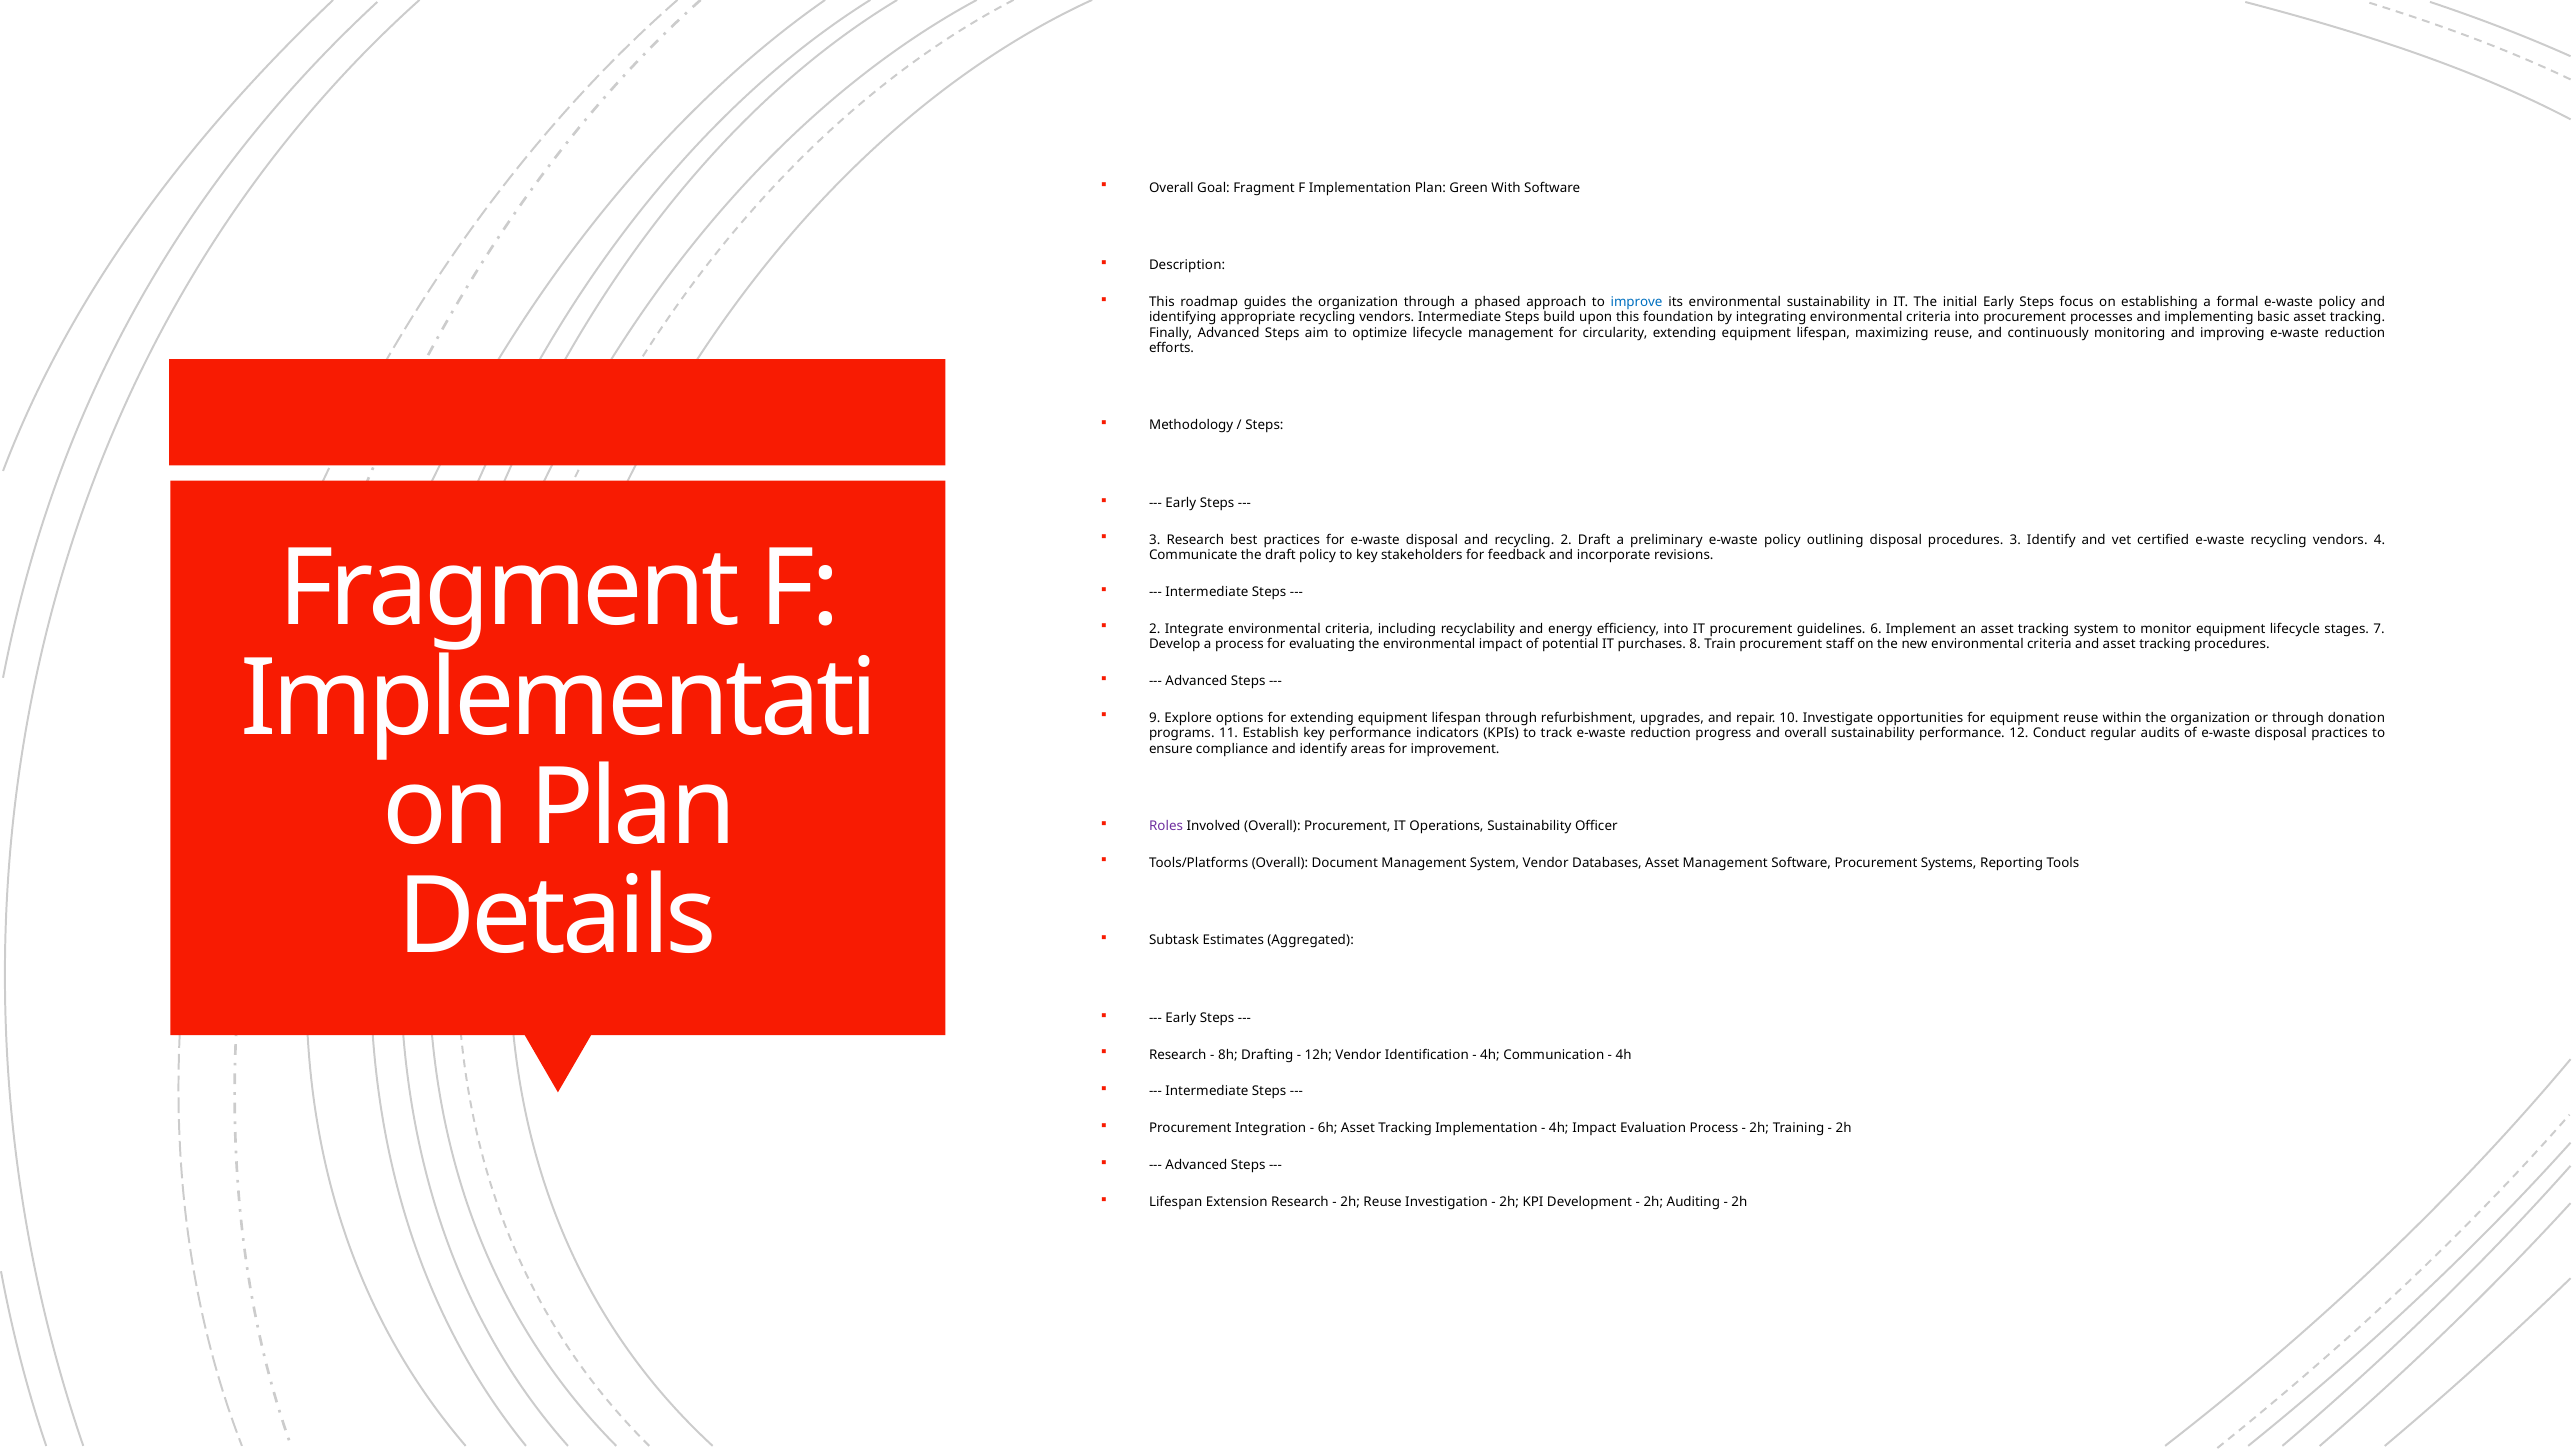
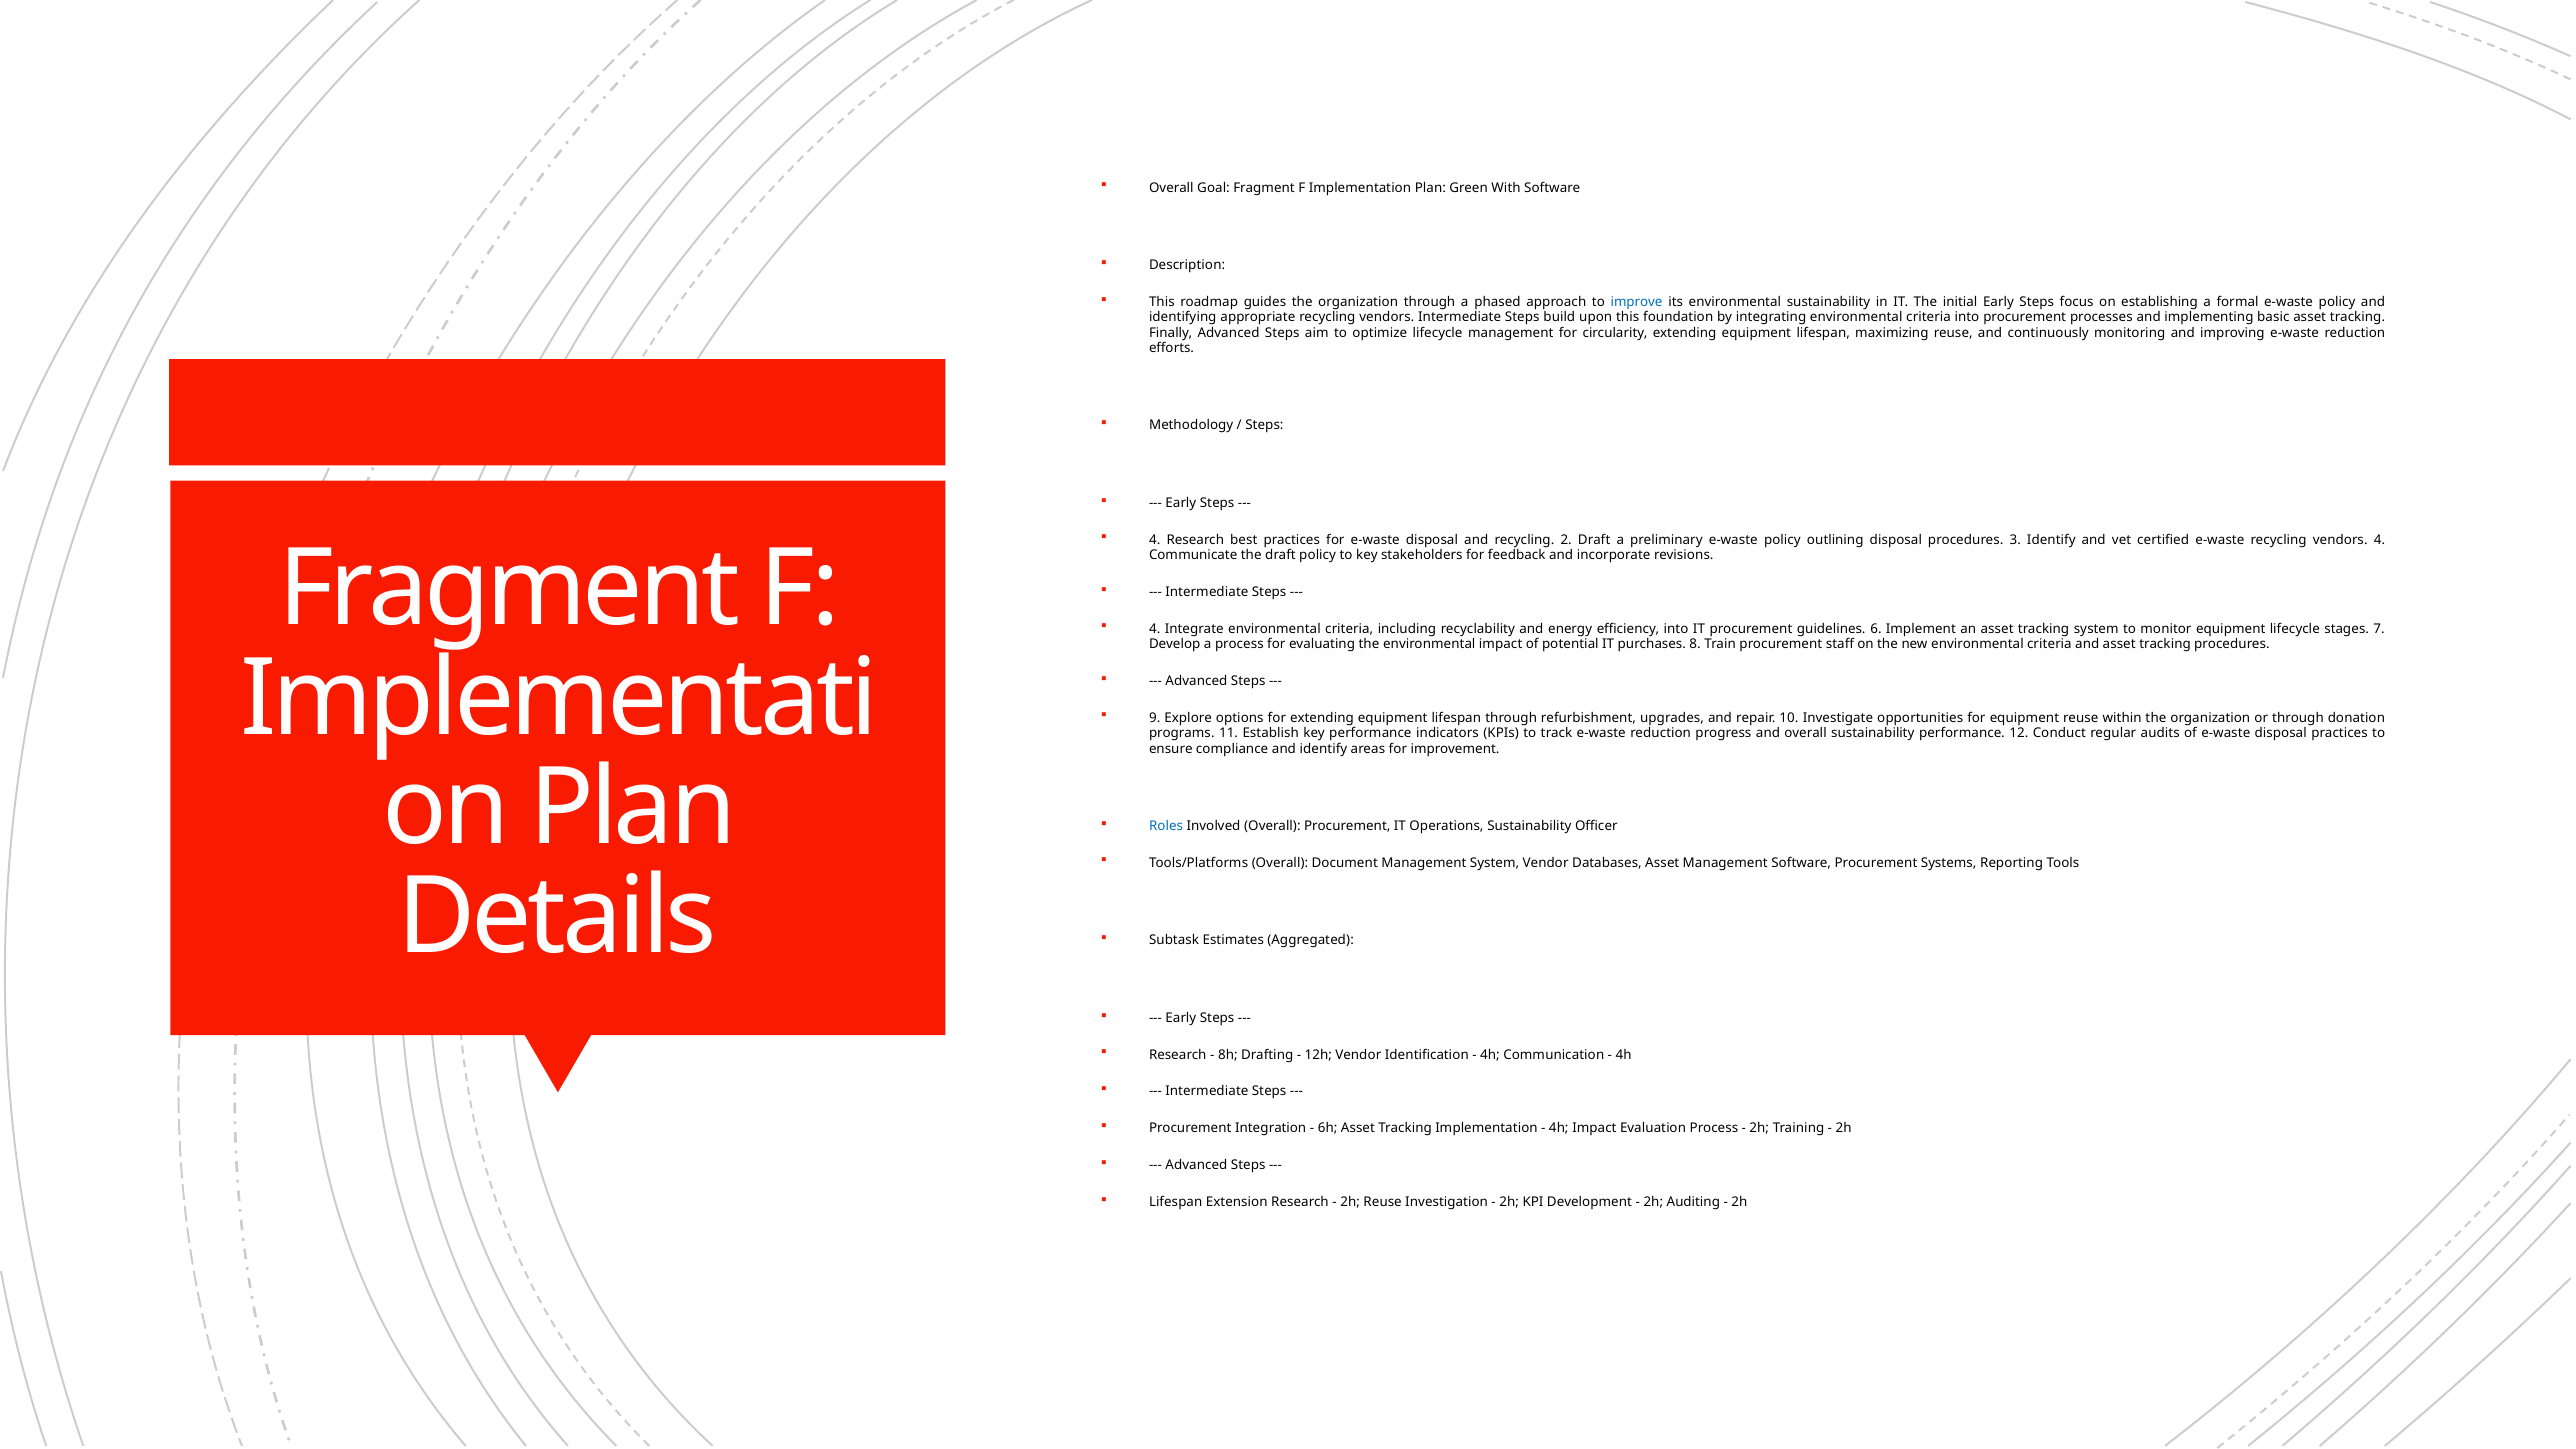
3 at (1155, 540): 3 -> 4
2 at (1155, 629): 2 -> 4
Roles colour: purple -> blue
